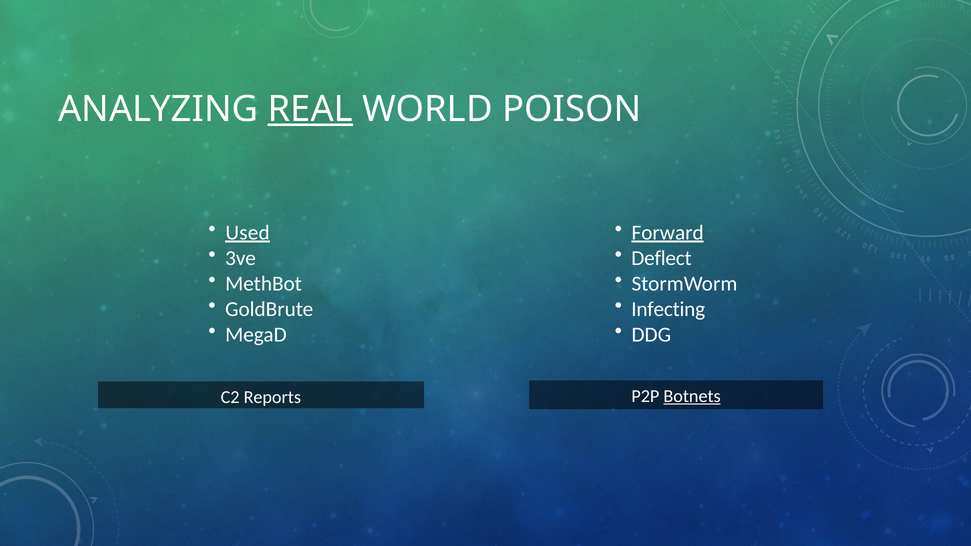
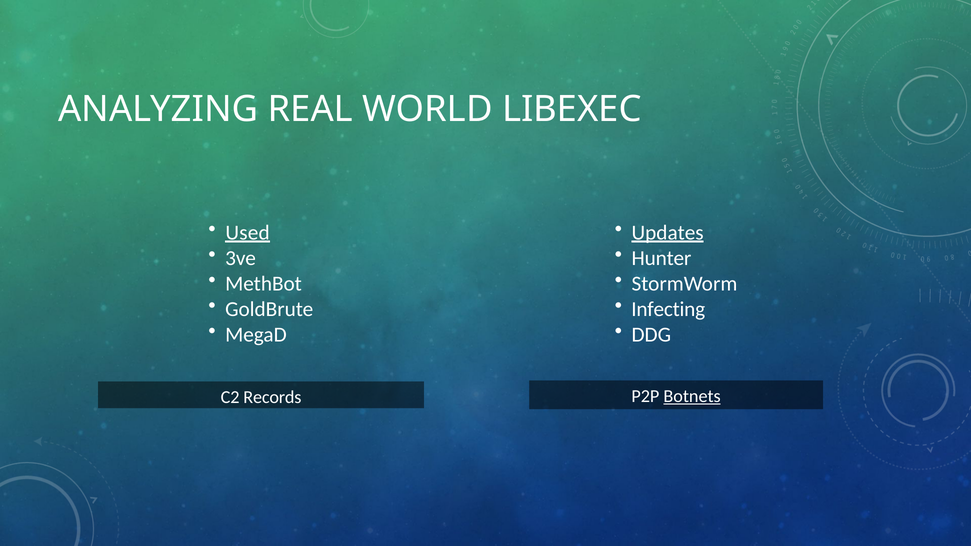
REAL underline: present -> none
POISON: POISON -> LIBEXEC
Forward: Forward -> Updates
Deflect: Deflect -> Hunter
Reports: Reports -> Records
